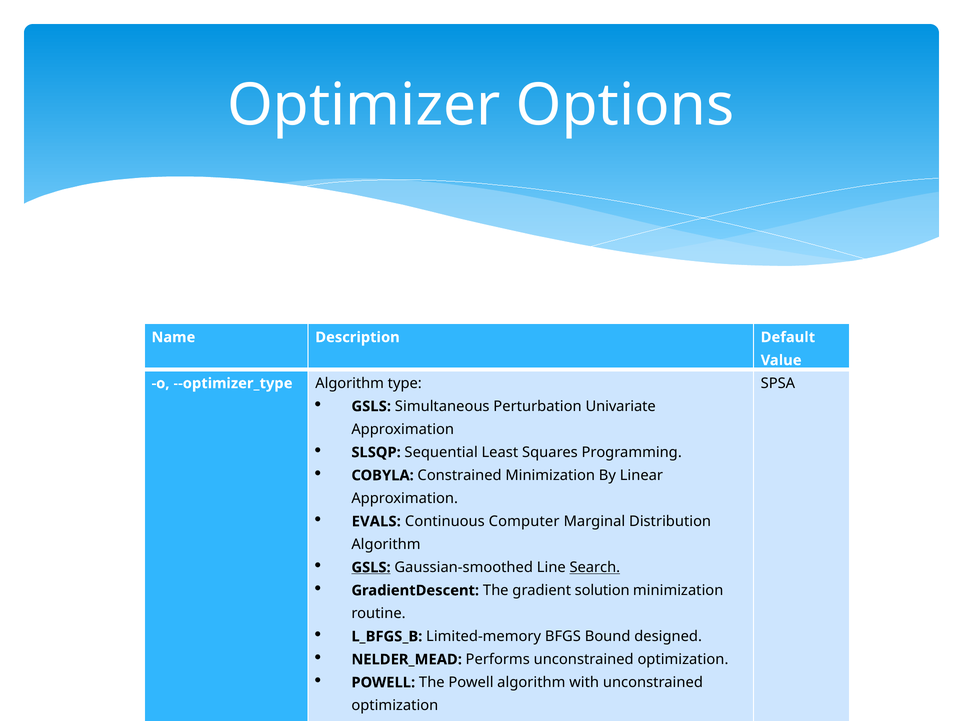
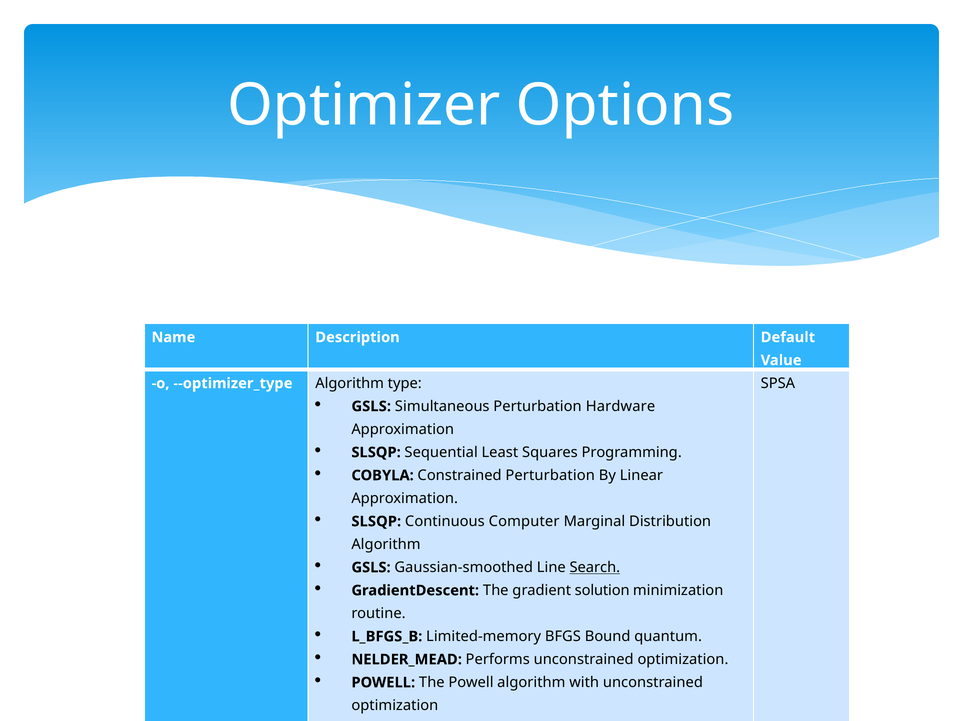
Univariate: Univariate -> Hardware
Constrained Minimization: Minimization -> Perturbation
EVALS at (376, 522): EVALS -> SLSQP
GSLS at (371, 568) underline: present -> none
designed: designed -> quantum
